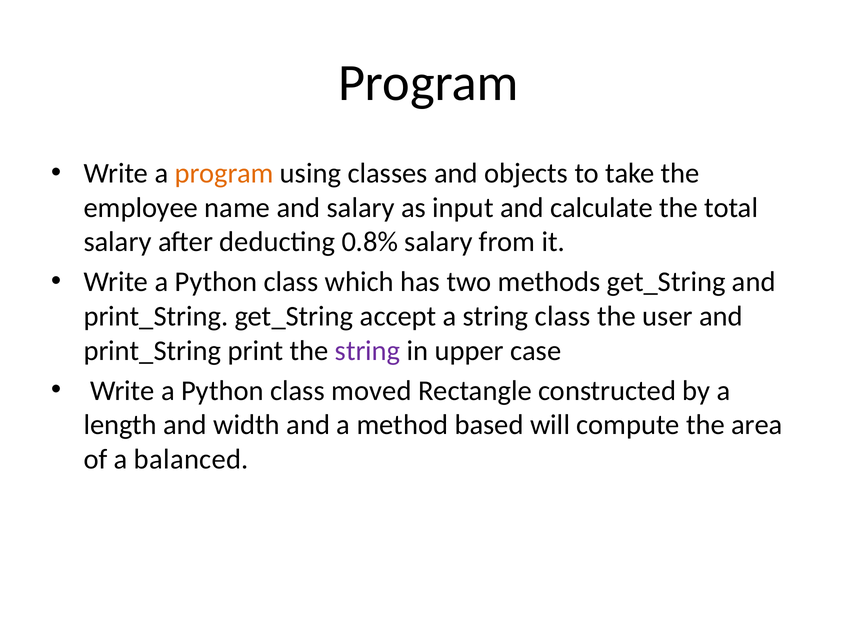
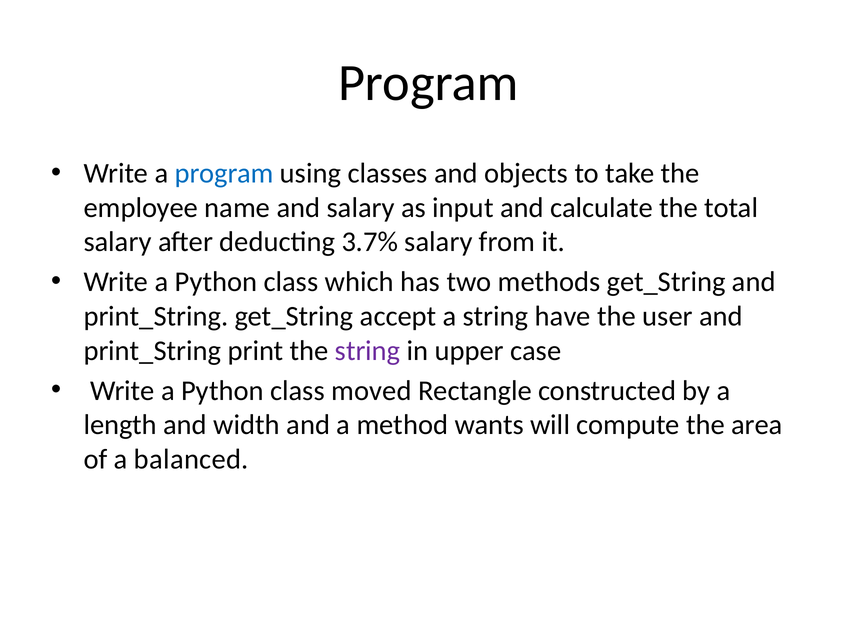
program at (224, 173) colour: orange -> blue
0.8%: 0.8% -> 3.7%
string class: class -> have
based: based -> wants
